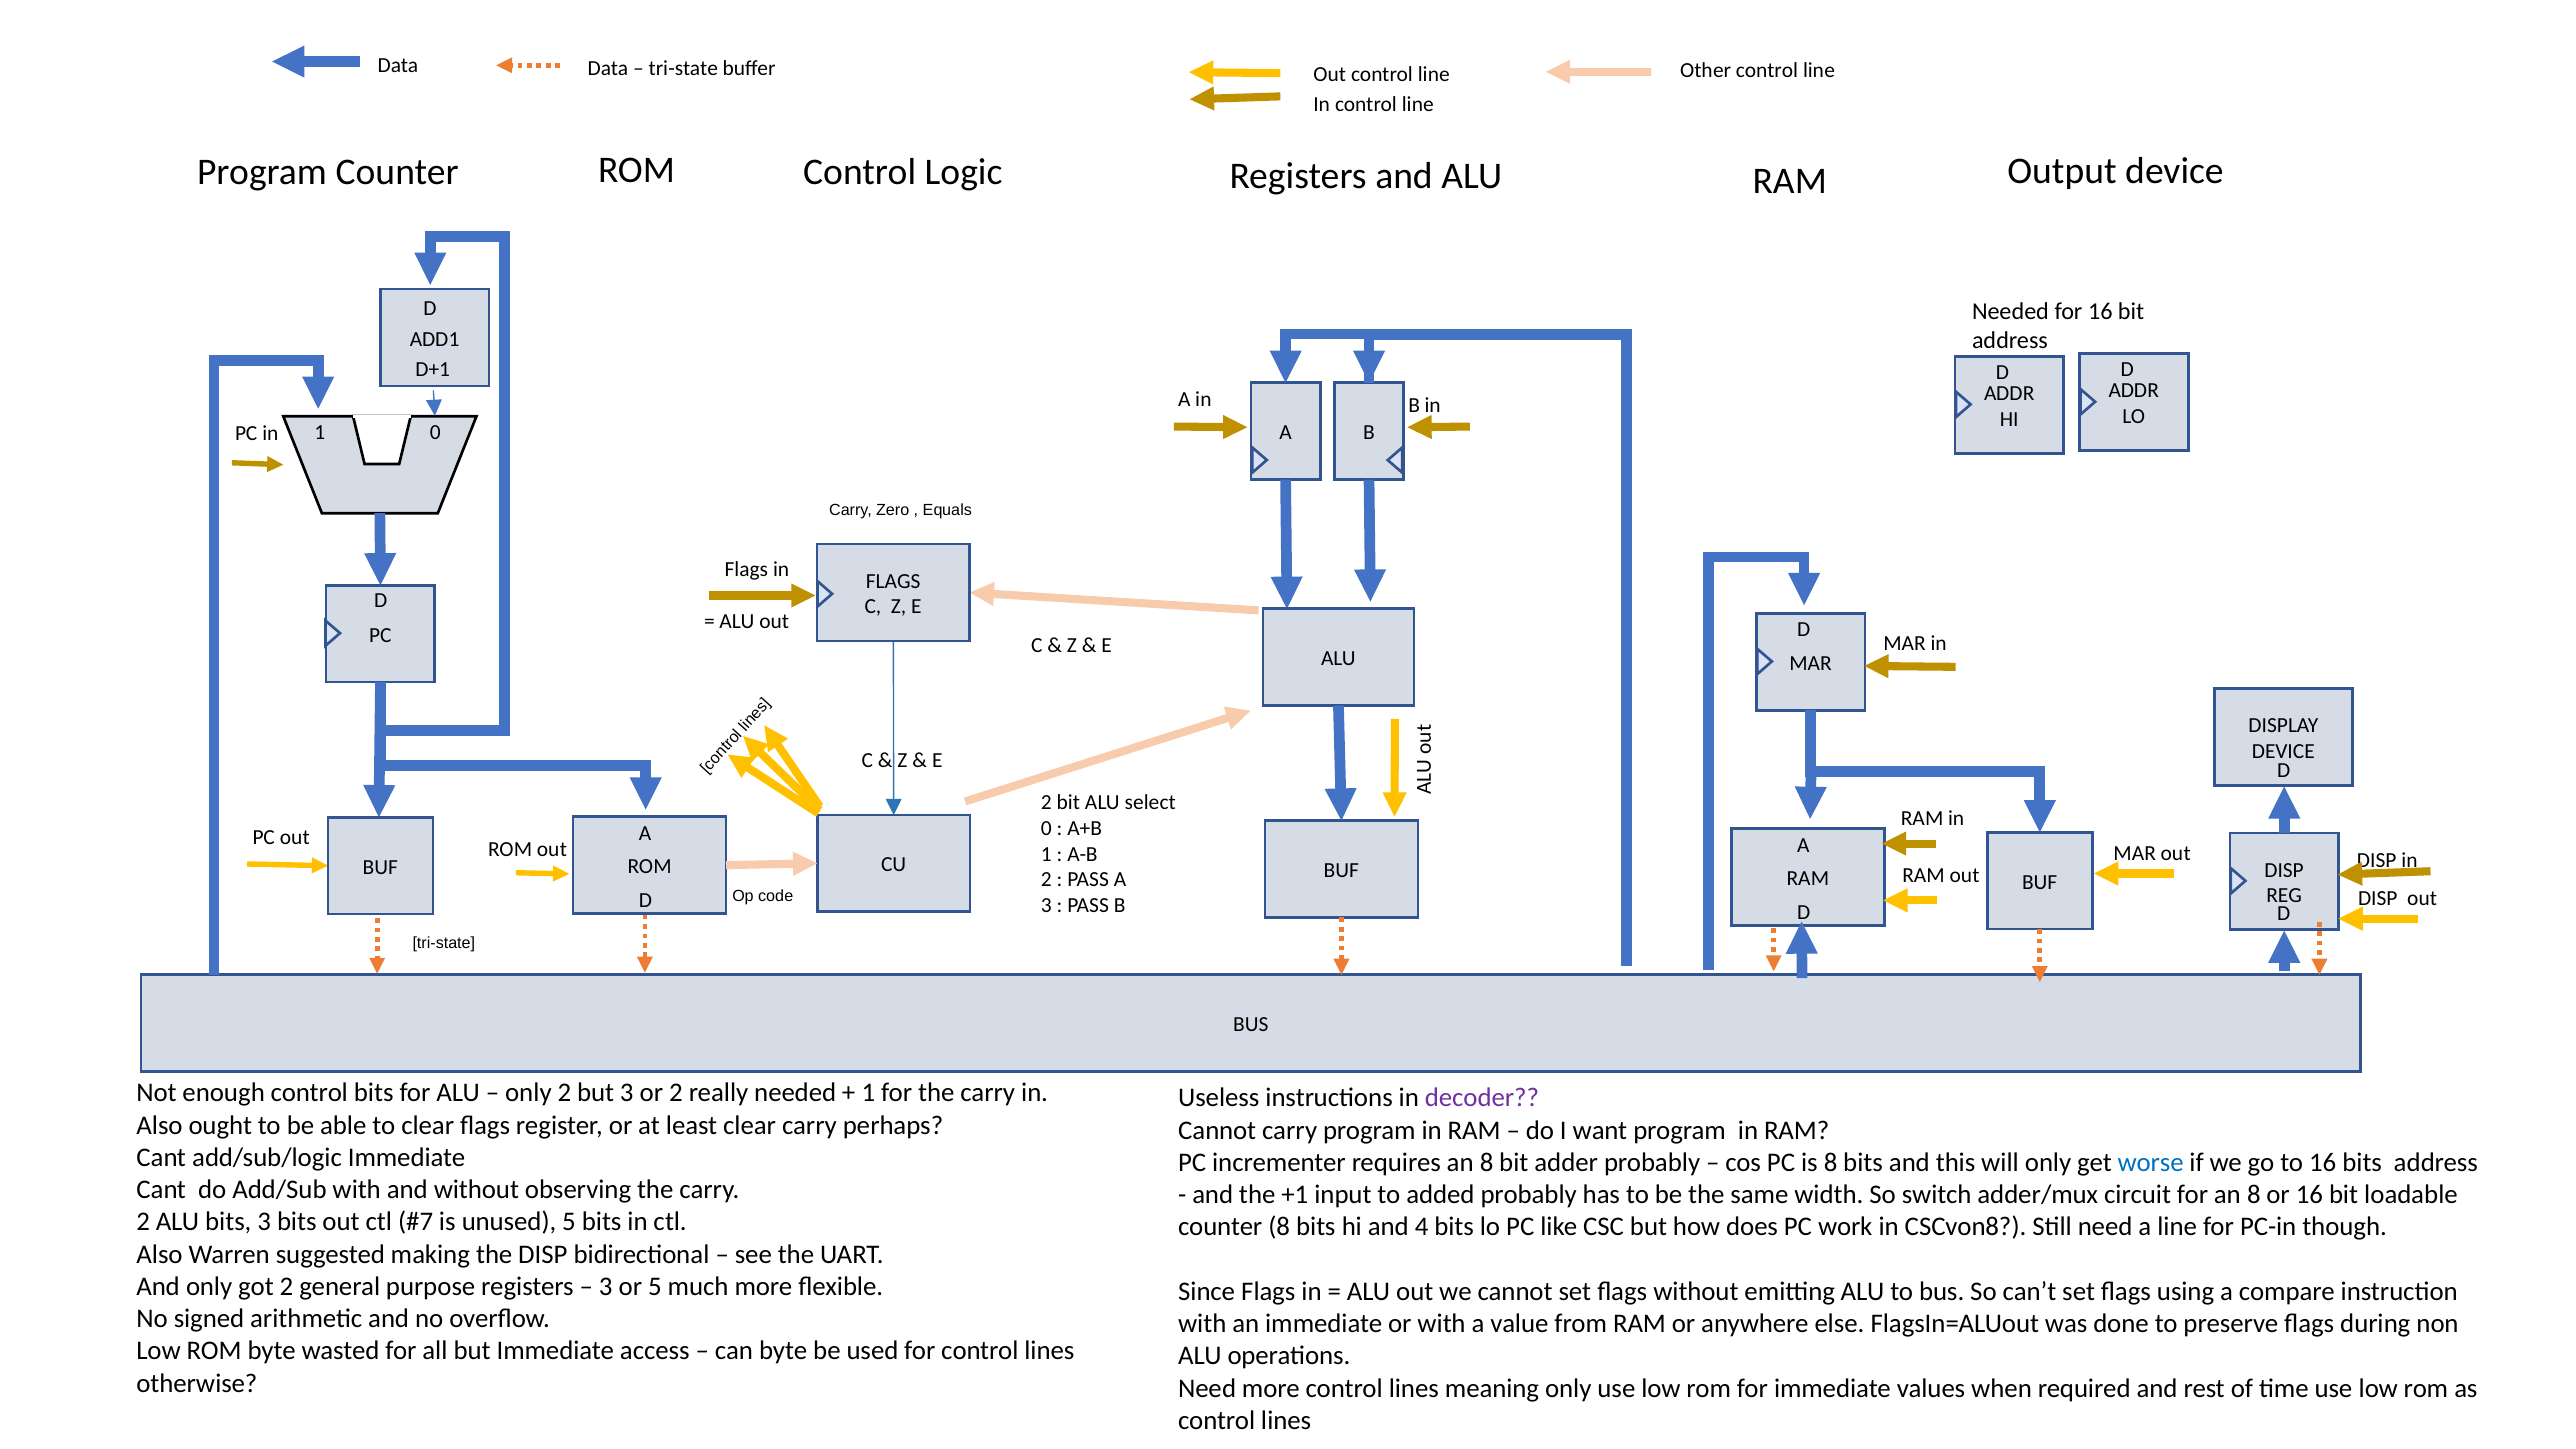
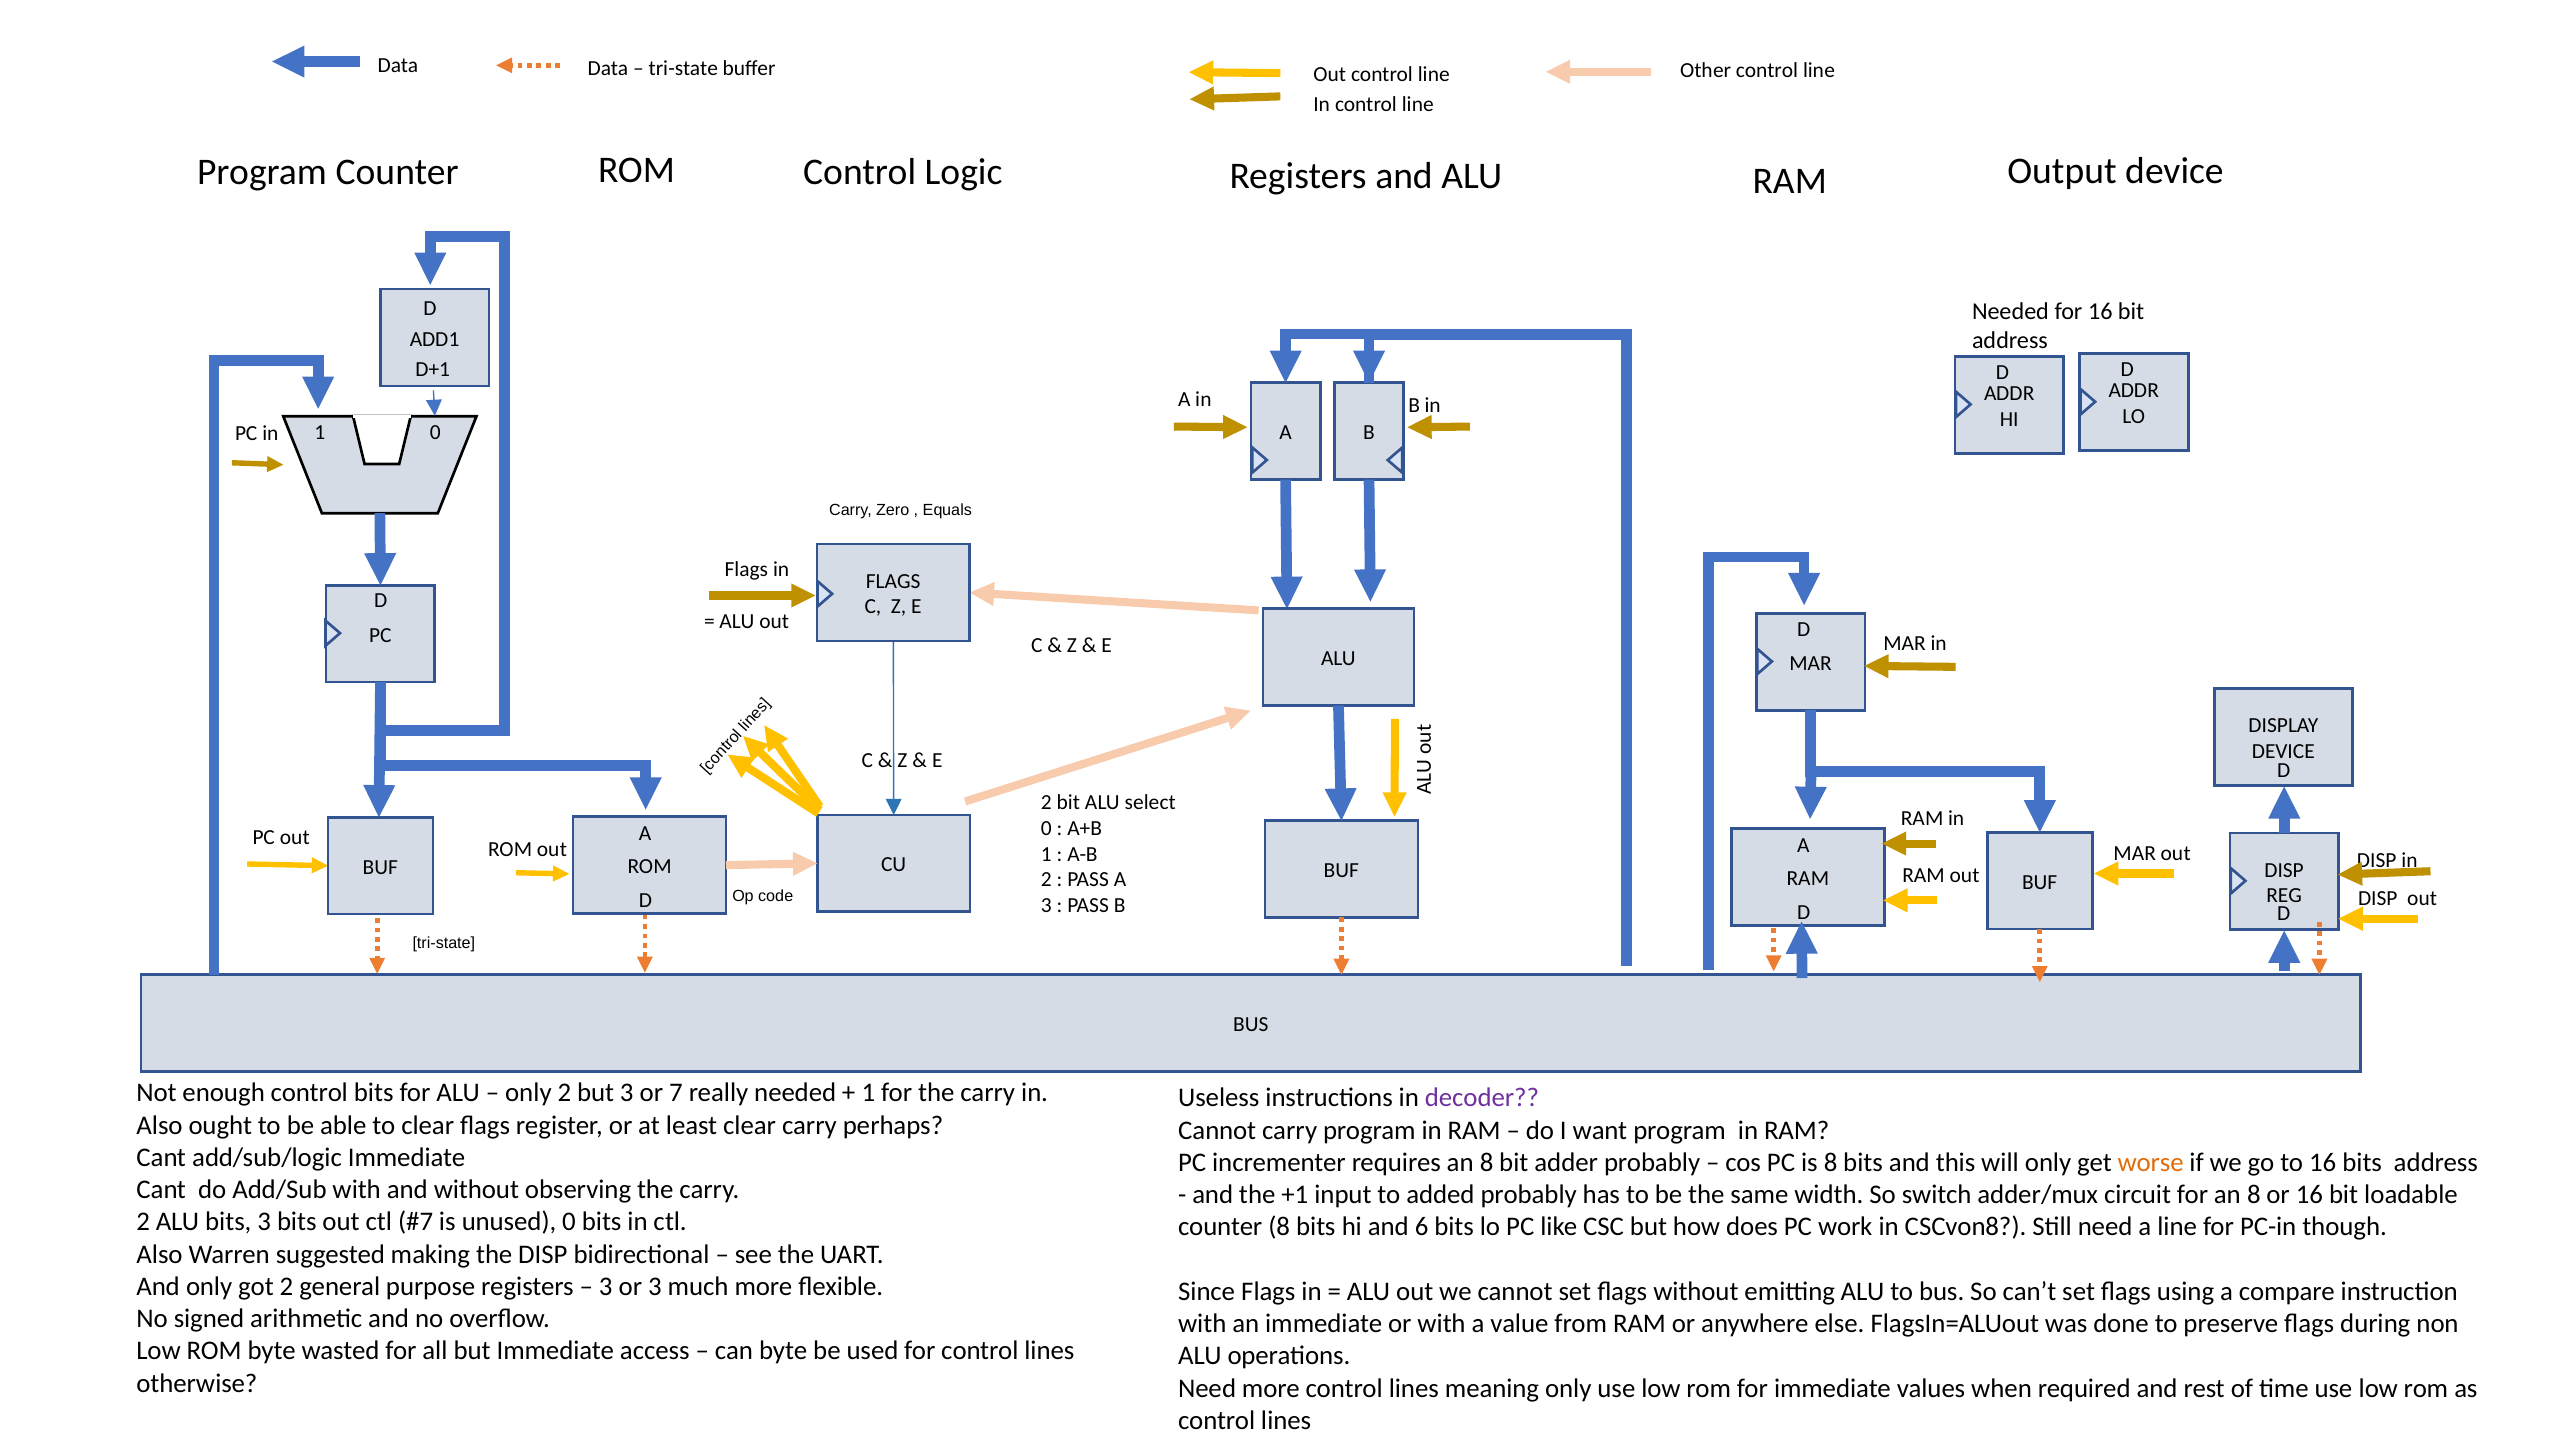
or 2: 2 -> 7
worse colour: blue -> orange
unused 5: 5 -> 0
4: 4 -> 6
or 5: 5 -> 3
